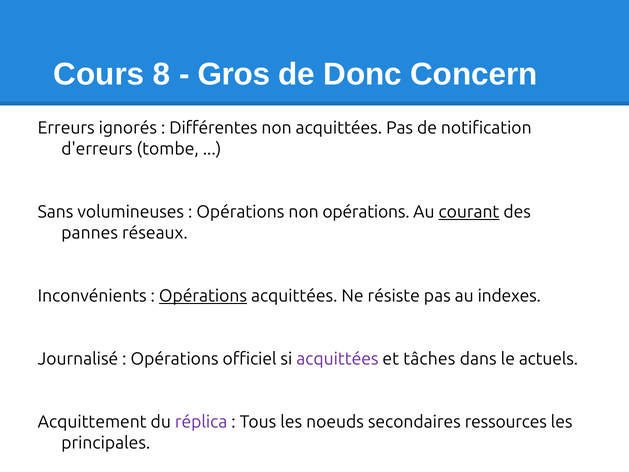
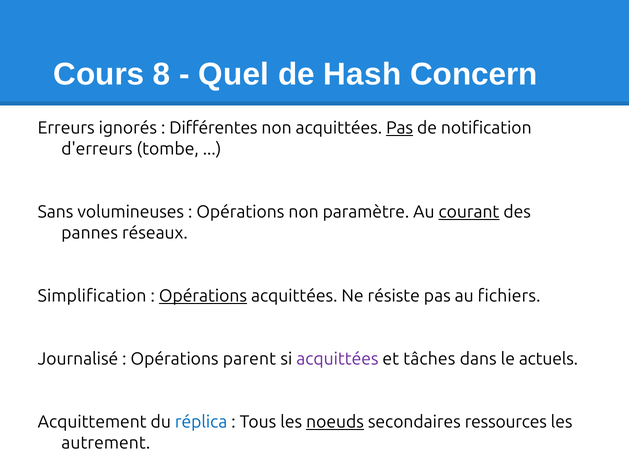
Gros: Gros -> Quel
Donc: Donc -> Hash
Pas at (400, 128) underline: none -> present
non opérations: opérations -> paramètre
Inconvénients: Inconvénients -> Simplification
indexes: indexes -> fichiers
officiel: officiel -> parent
réplica colour: purple -> blue
noeuds underline: none -> present
principales: principales -> autrement
